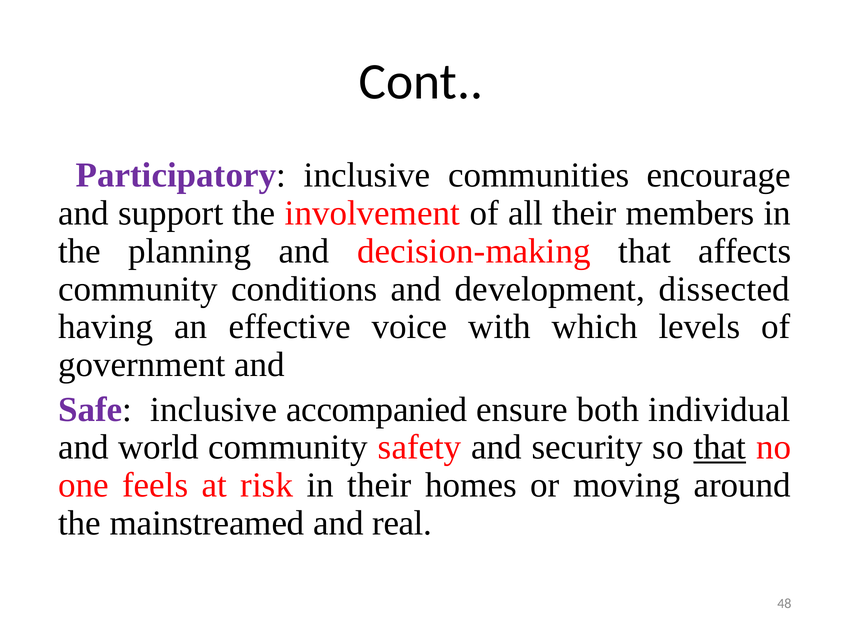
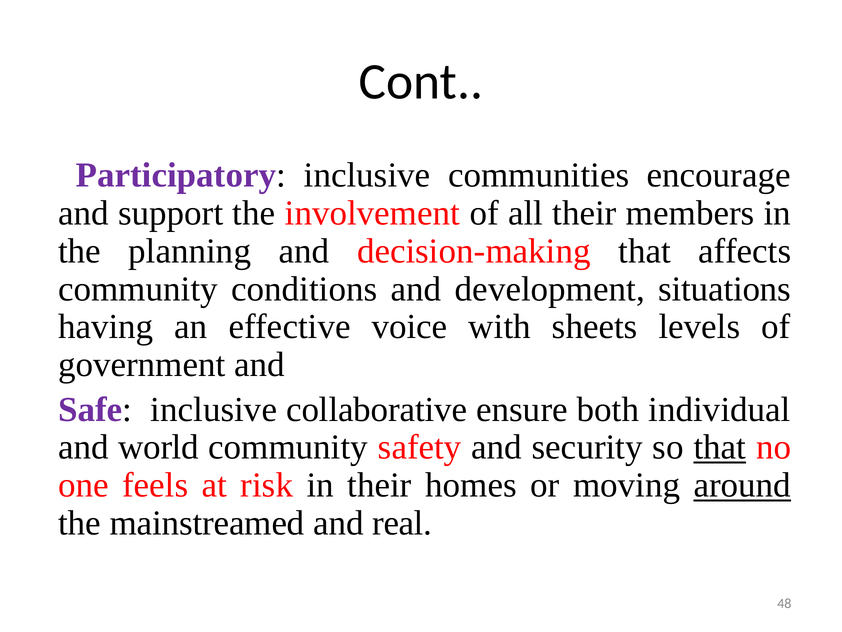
dissected: dissected -> situations
which: which -> sheets
accompanied: accompanied -> collaborative
around underline: none -> present
